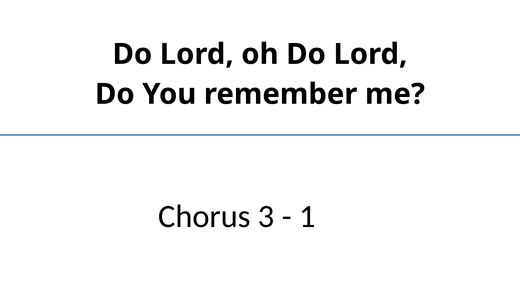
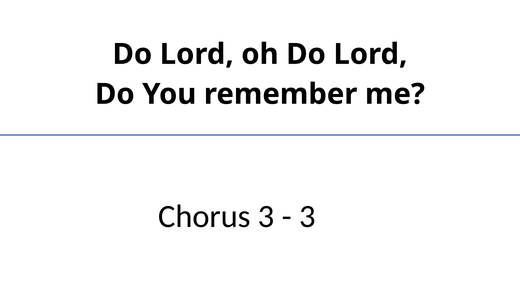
1 at (307, 217): 1 -> 3
